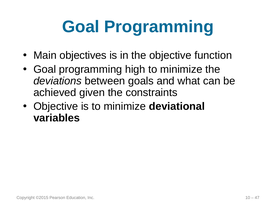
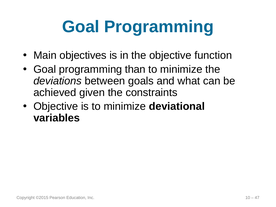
high: high -> than
